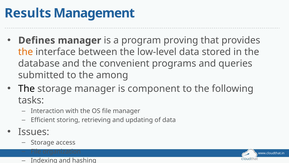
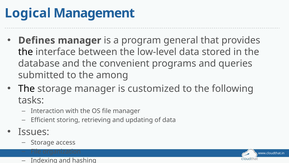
Results: Results -> Logical
proving: proving -> general
the at (26, 52) colour: orange -> black
component: component -> customized
